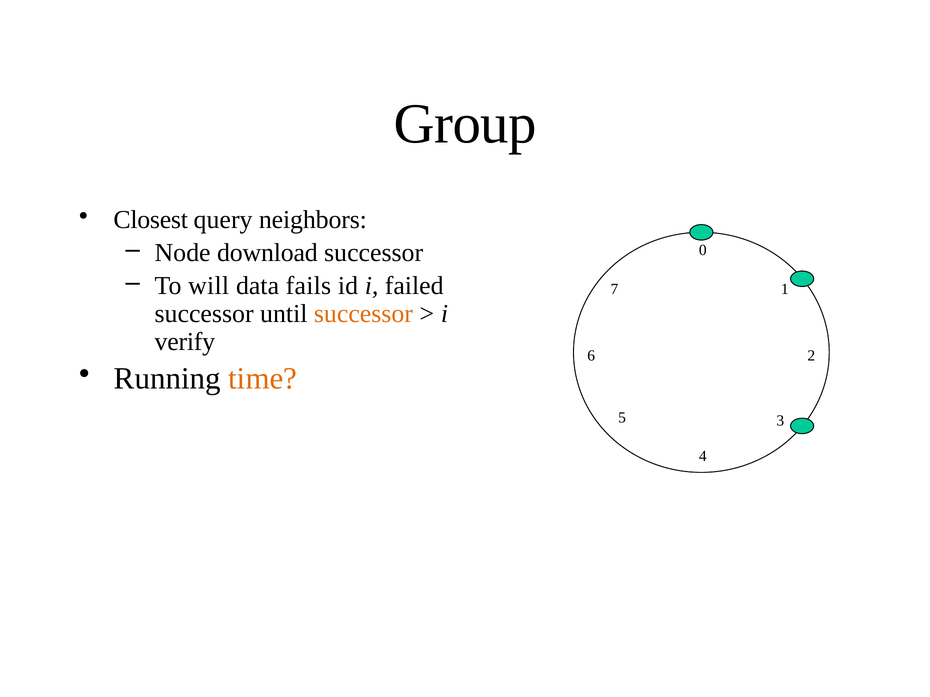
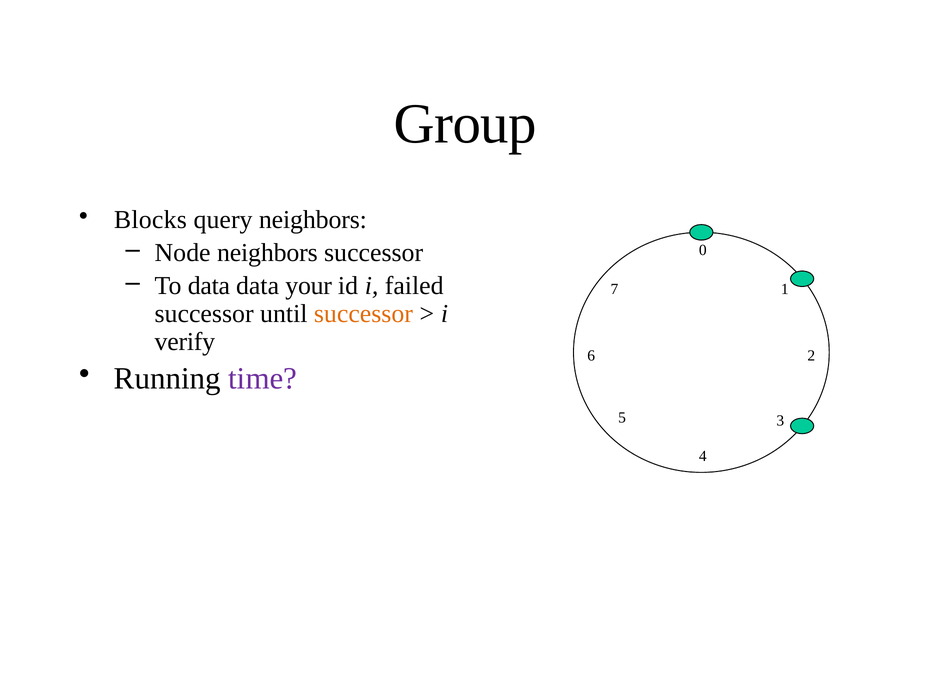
Closest: Closest -> Blocks
Node download: download -> neighbors
To will: will -> data
fails: fails -> your
time colour: orange -> purple
